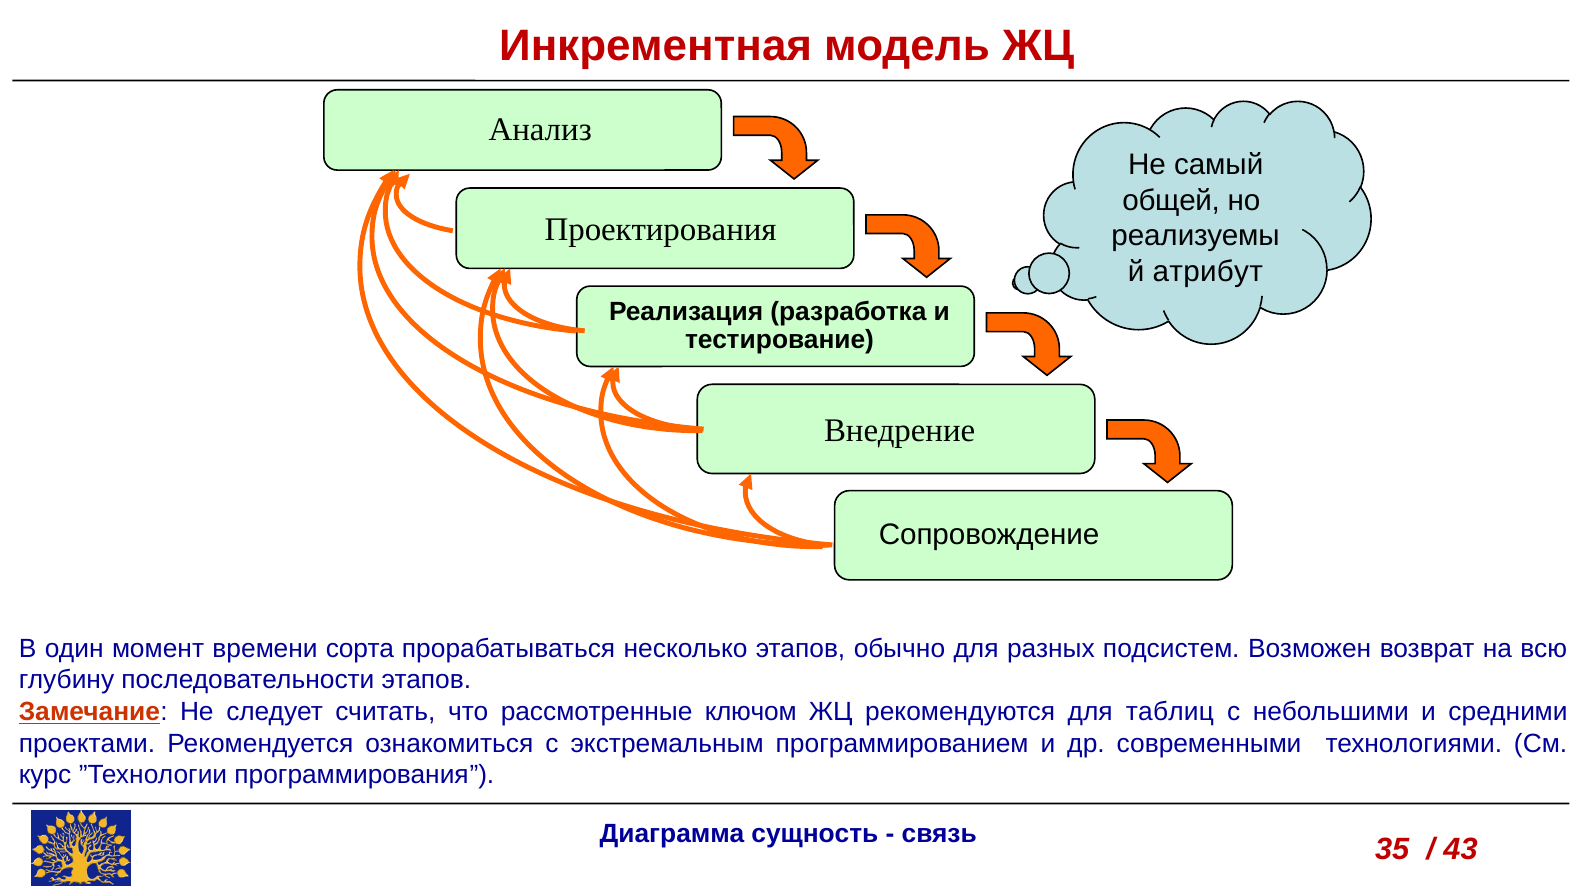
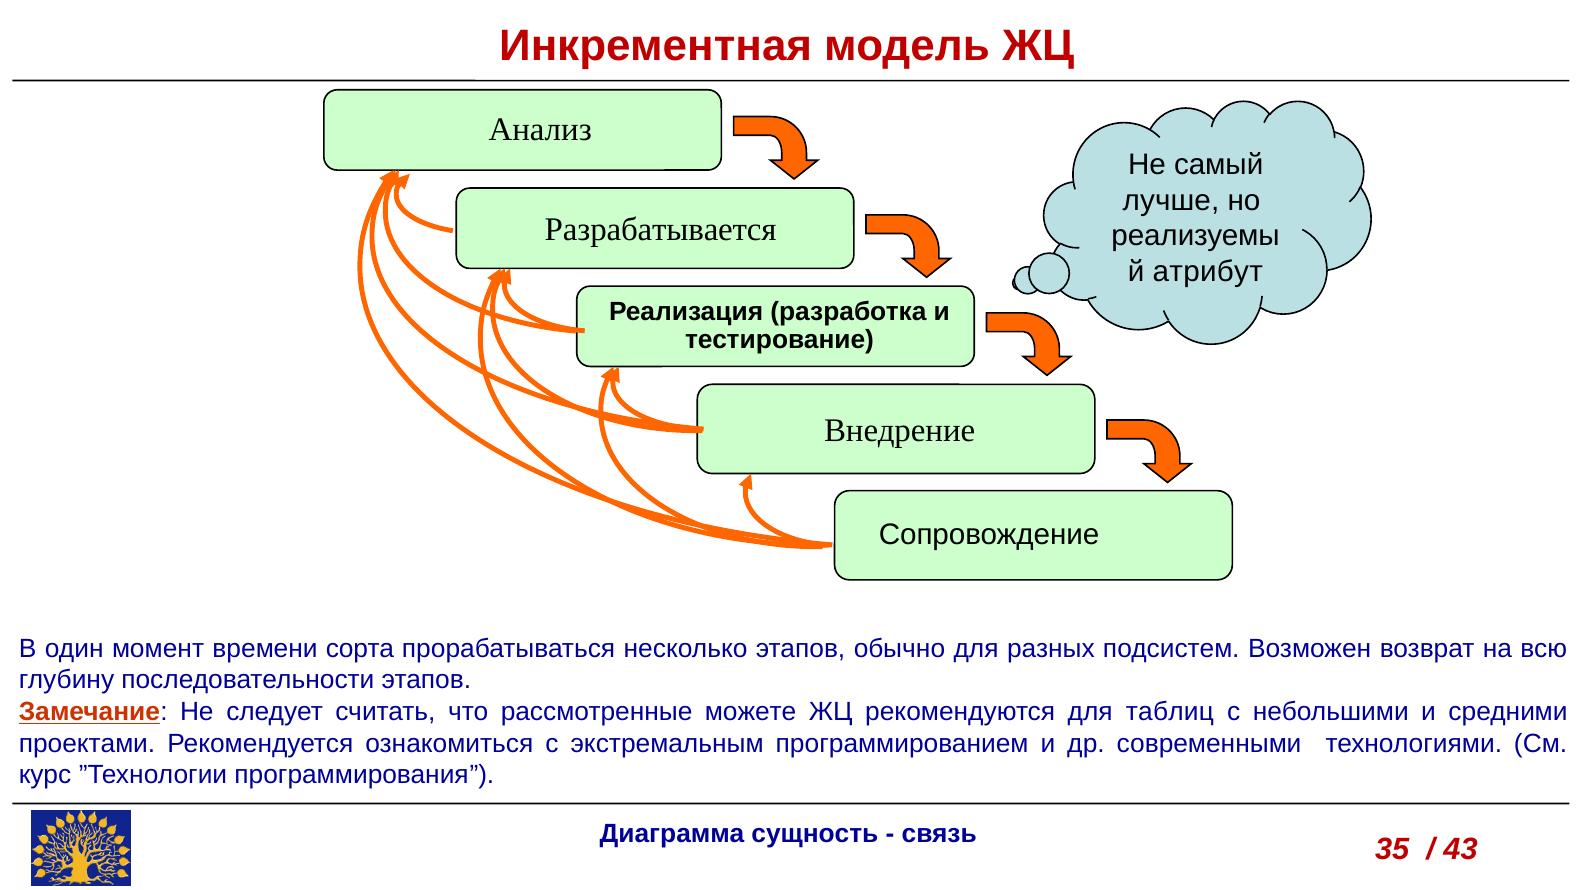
общей: общей -> лучше
Проектирования: Проектирования -> Разрабатывается
ключом: ключом -> можете
